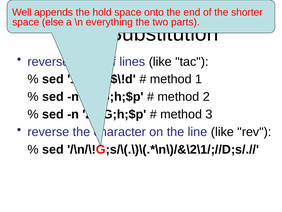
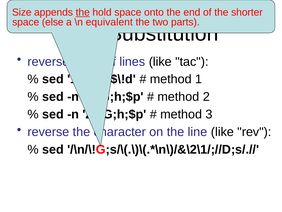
Well: Well -> Size
the at (83, 12) underline: none -> present
everything: everything -> equivalent
